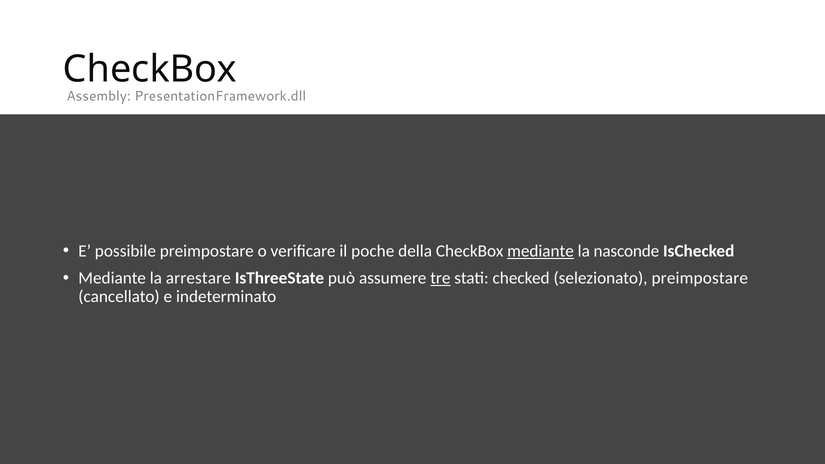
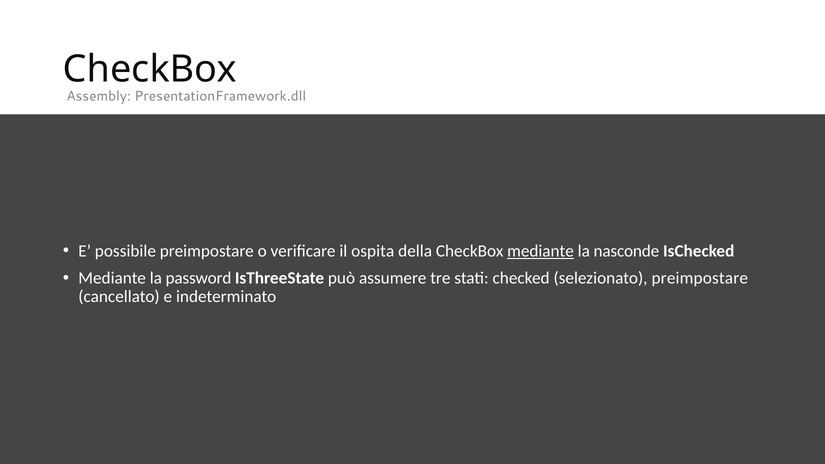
poche: poche -> ospita
arrestare: arrestare -> password
tre underline: present -> none
